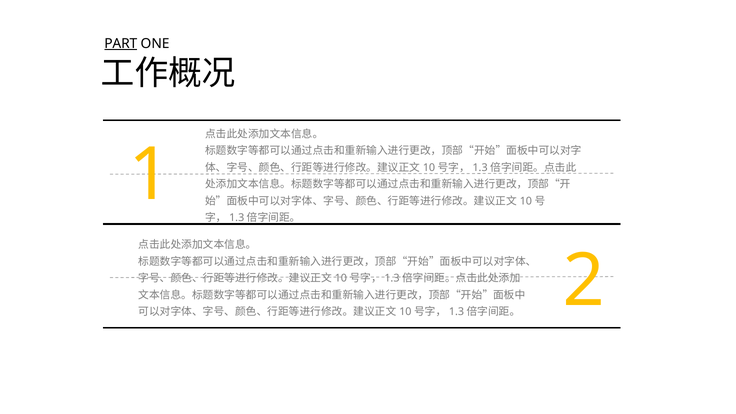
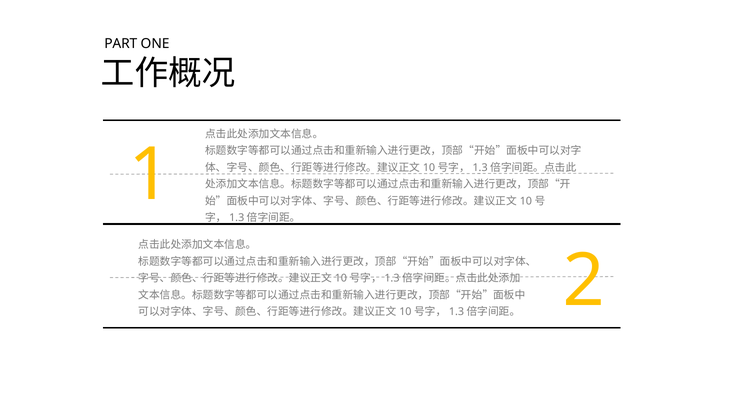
PART underline: present -> none
